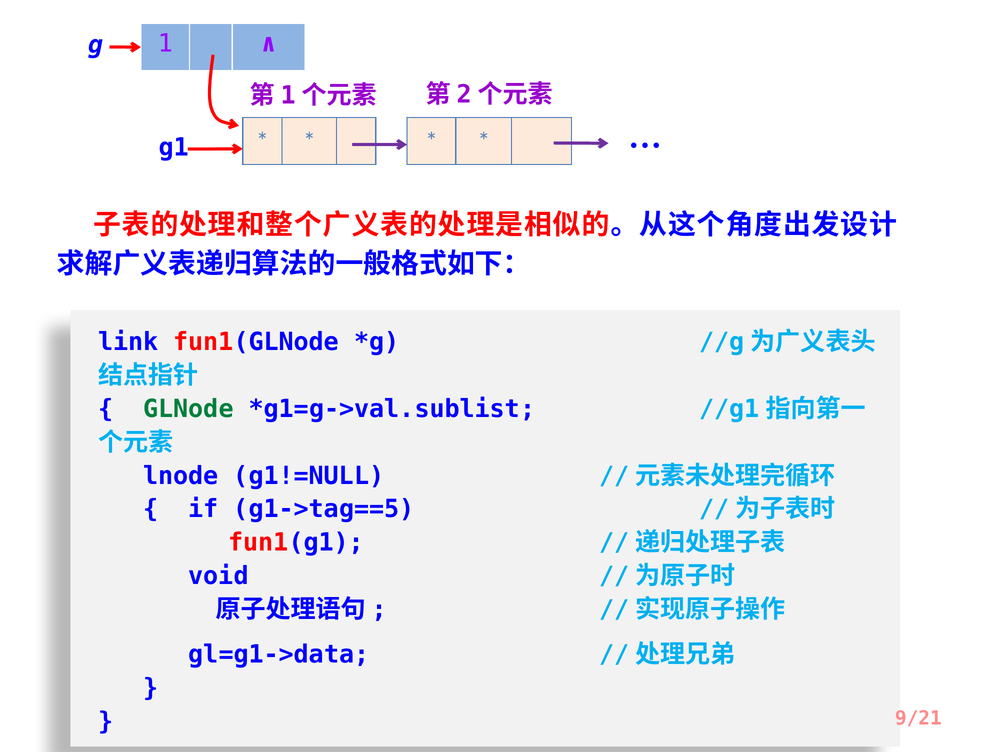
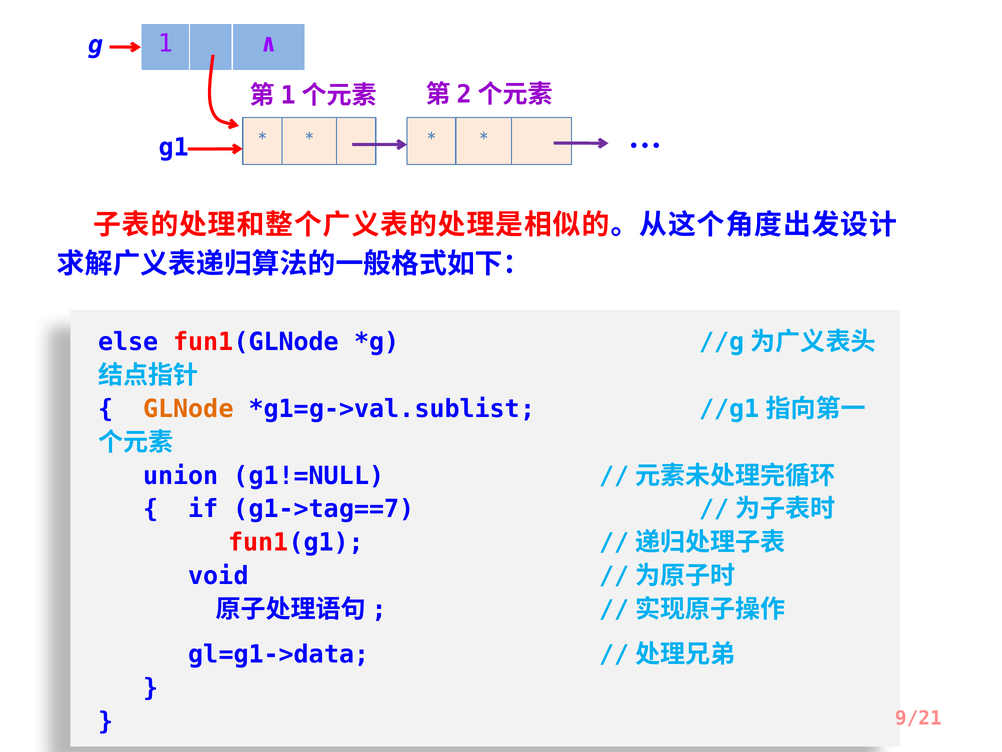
link: link -> else
GLNode colour: green -> orange
lnode: lnode -> union
g1->tag==5: g1->tag==5 -> g1->tag==7
